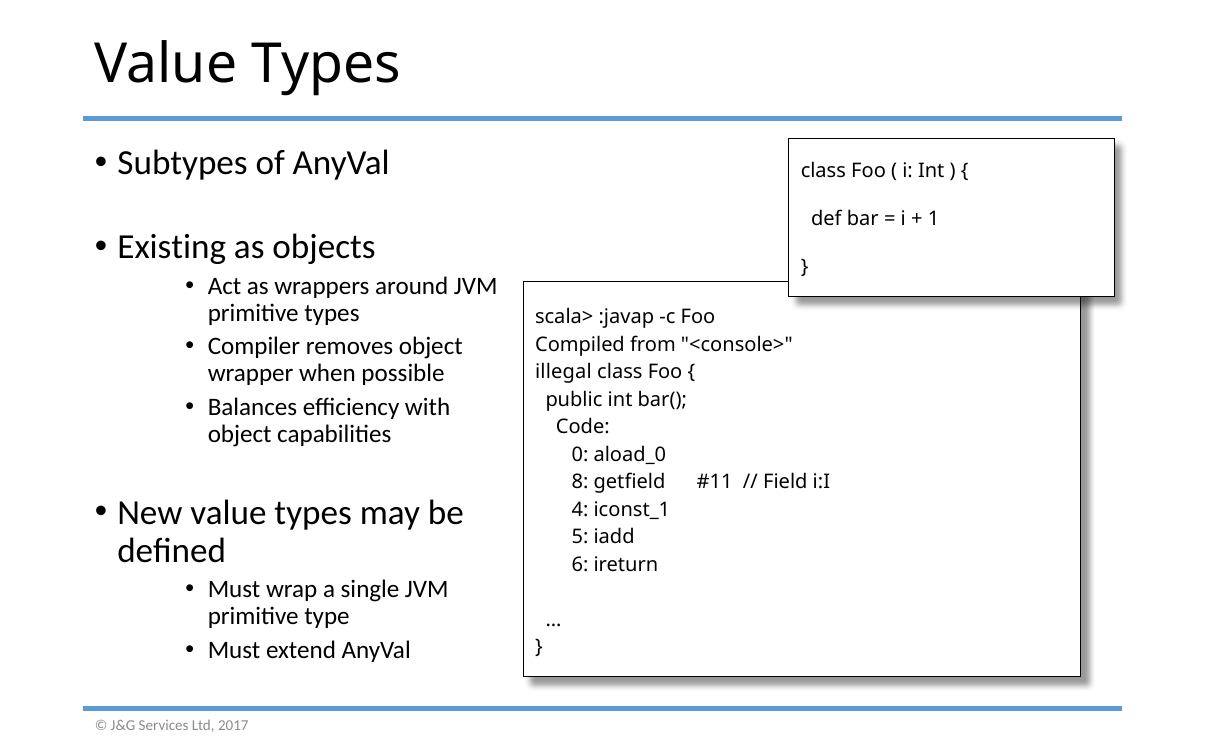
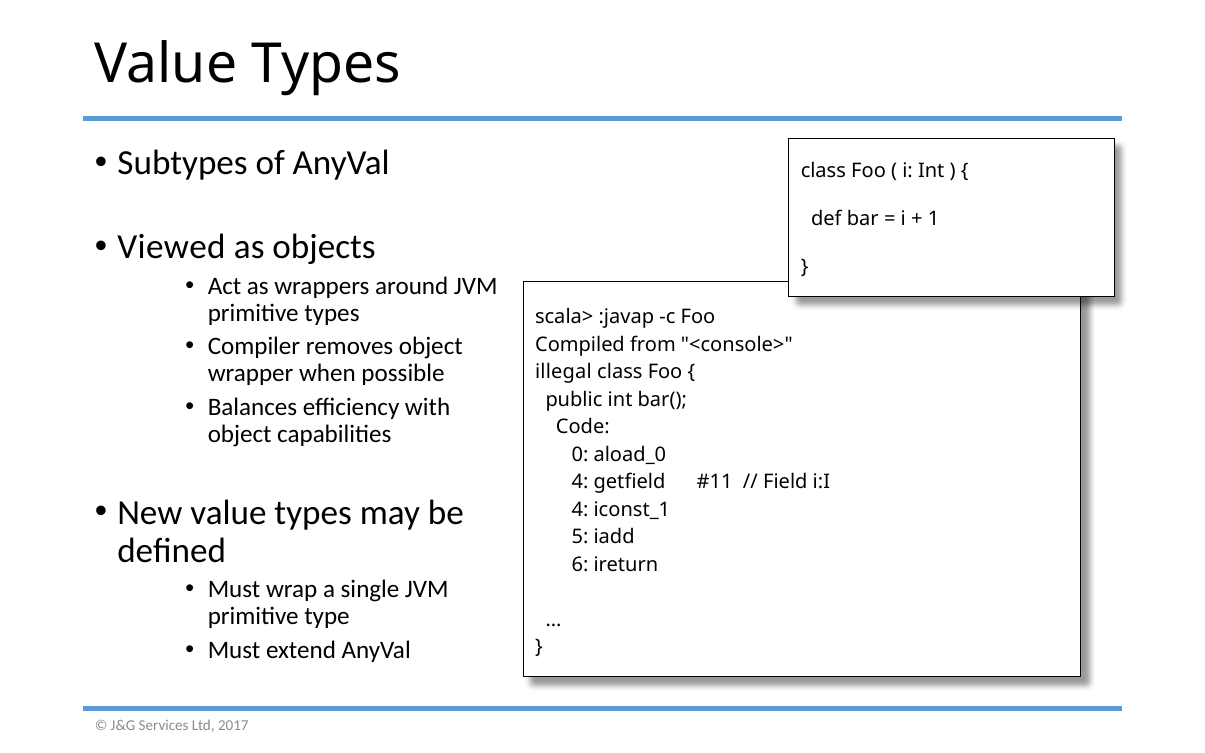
Existing: Existing -> Viewed
8 at (580, 482): 8 -> 4
